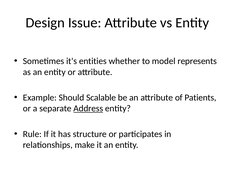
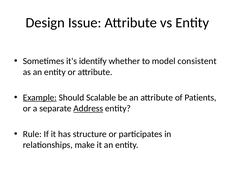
entities: entities -> identify
represents: represents -> consistent
Example underline: none -> present
